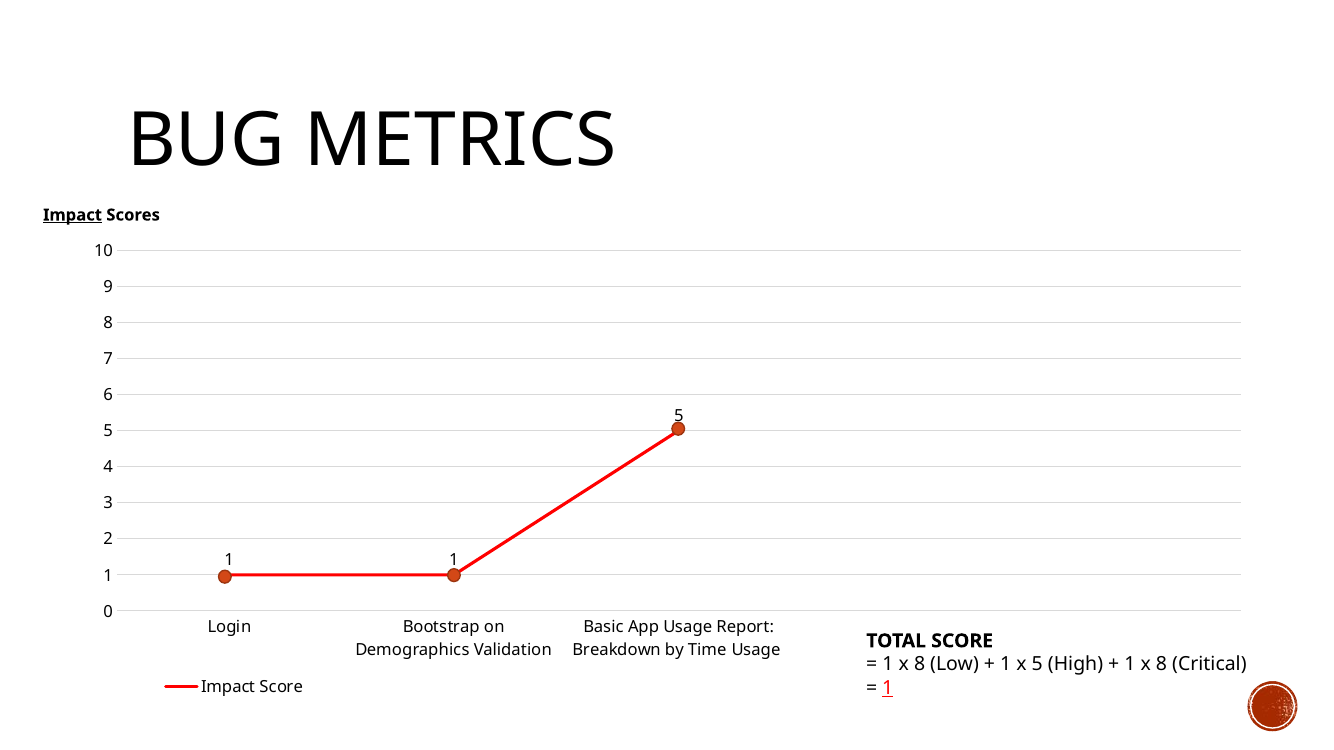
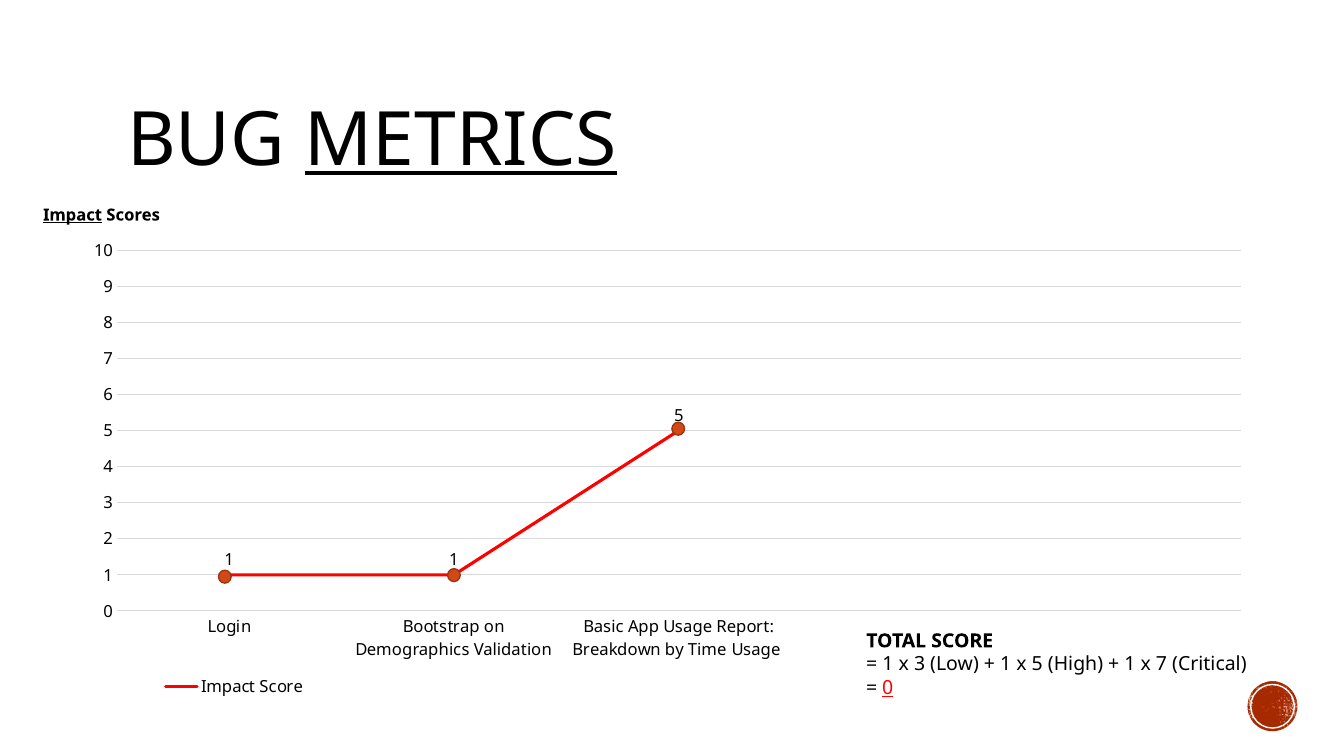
METRICS underline: none -> present
8 at (920, 665): 8 -> 3
8 at (1161, 665): 8 -> 7
1 at (888, 688): 1 -> 0
